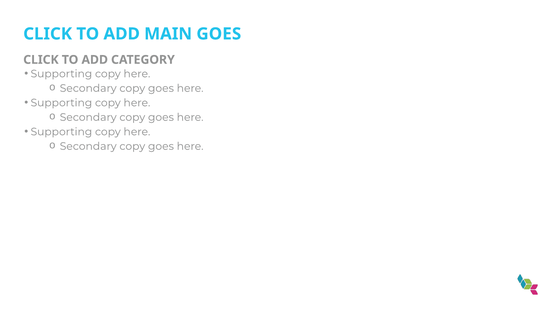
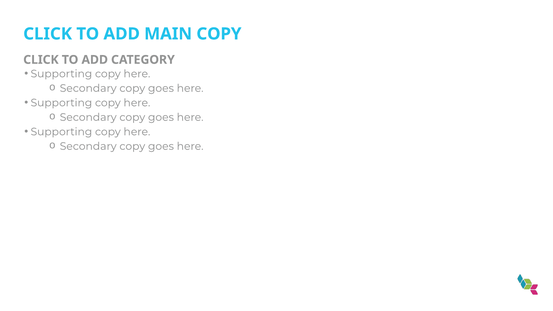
MAIN GOES: GOES -> COPY
